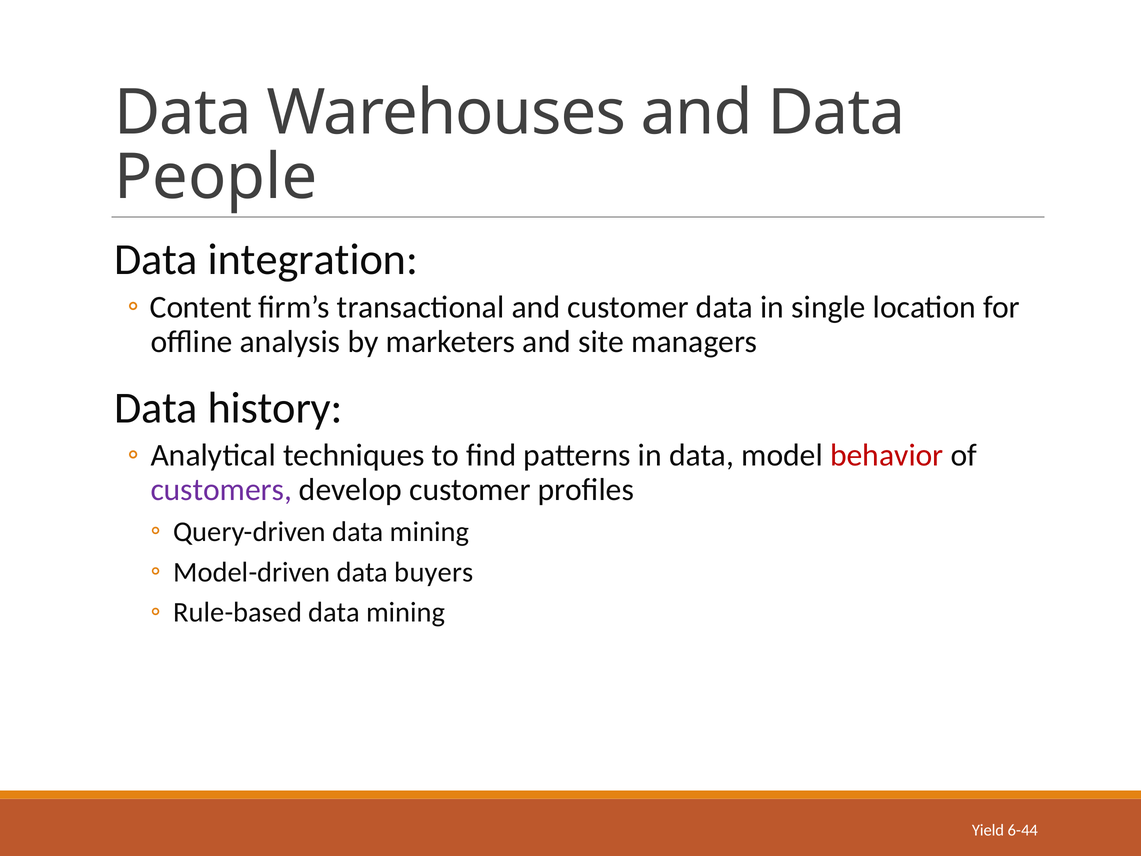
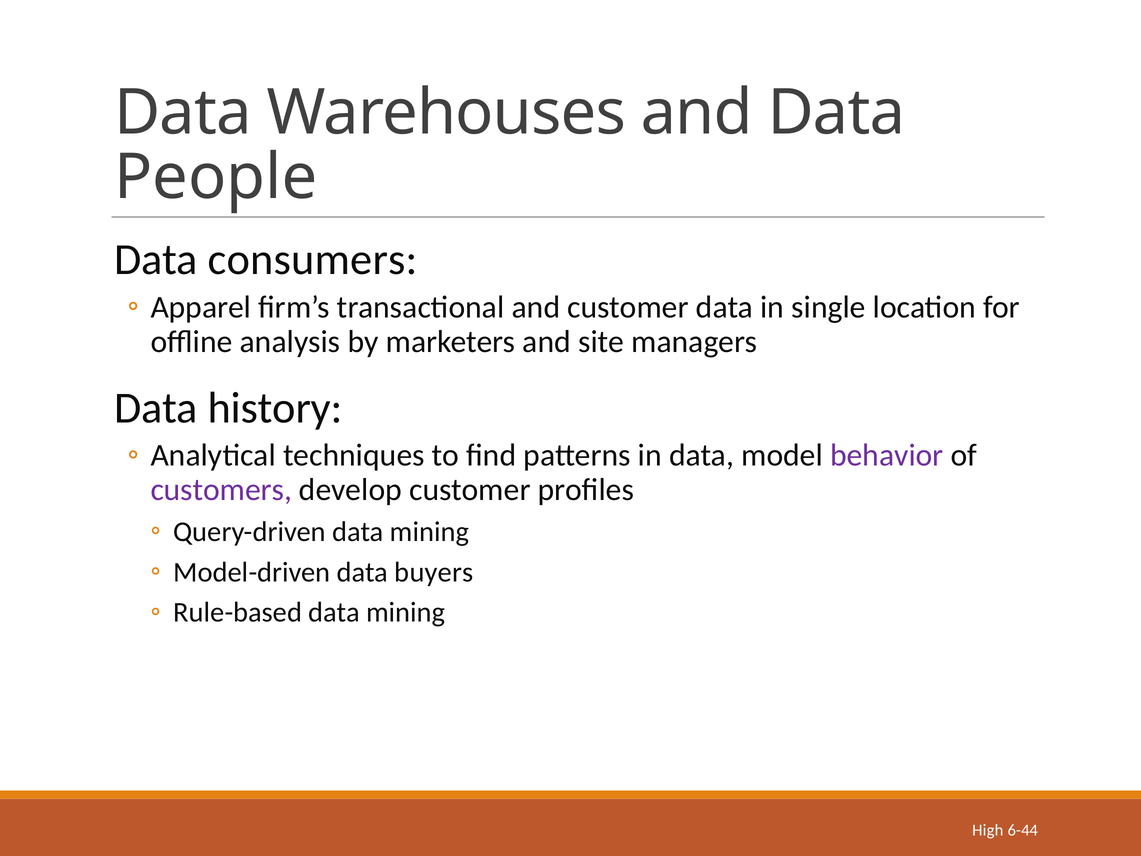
integration: integration -> consumers
Content: Content -> Apparel
behavior colour: red -> purple
Yield: Yield -> High
